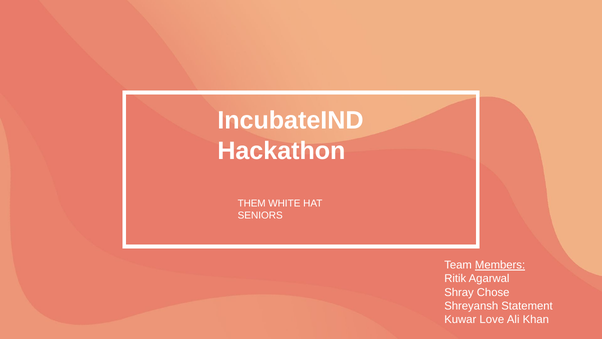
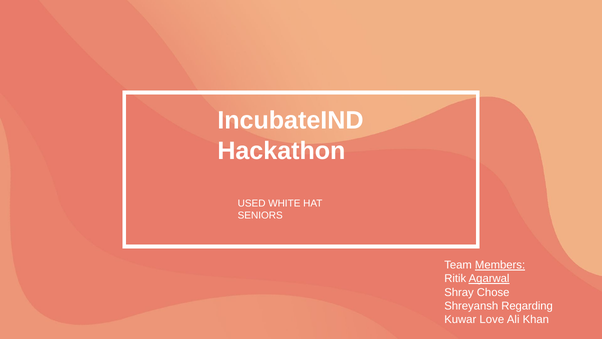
THEM: THEM -> USED
Agarwal underline: none -> present
Statement: Statement -> Regarding
